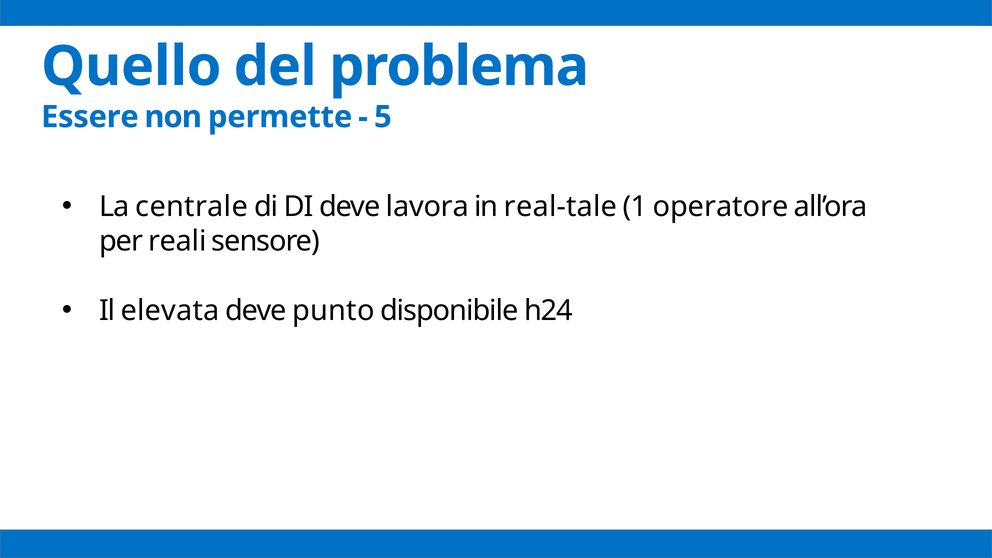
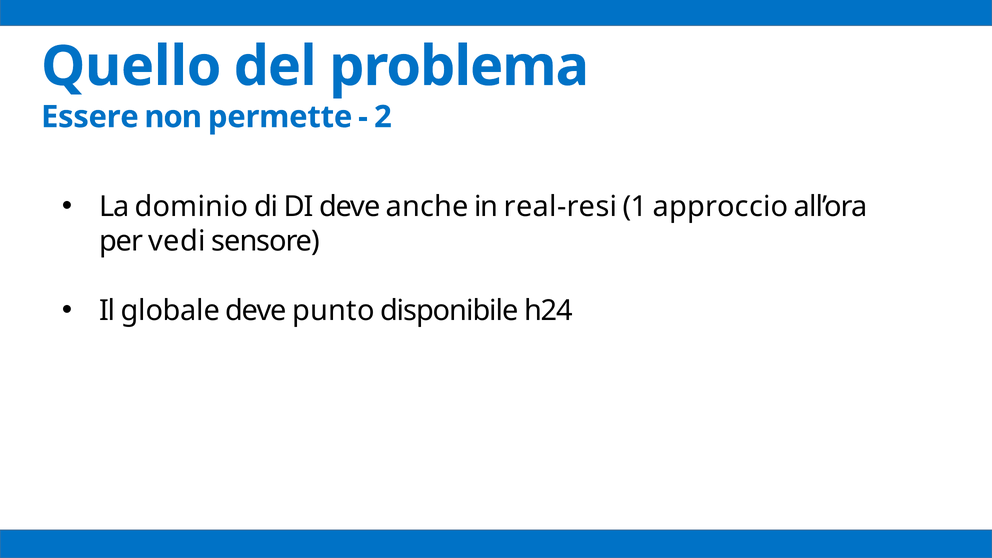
5: 5 -> 2
centrale: centrale -> dominio
lavora: lavora -> anche
real-tale: real-tale -> real-resi
operatore: operatore -> approccio
reali: reali -> vedi
elevata: elevata -> globale
